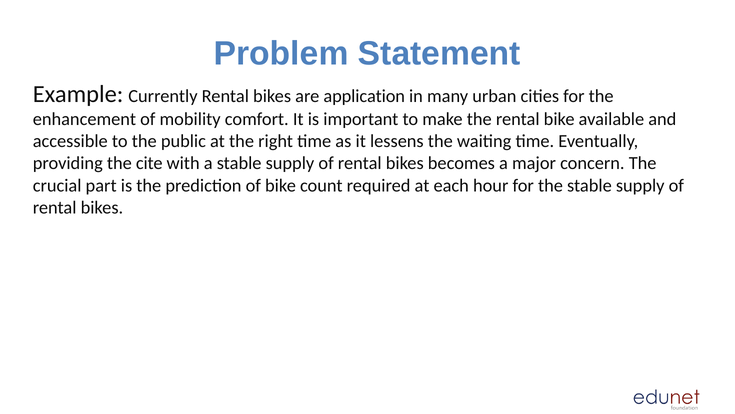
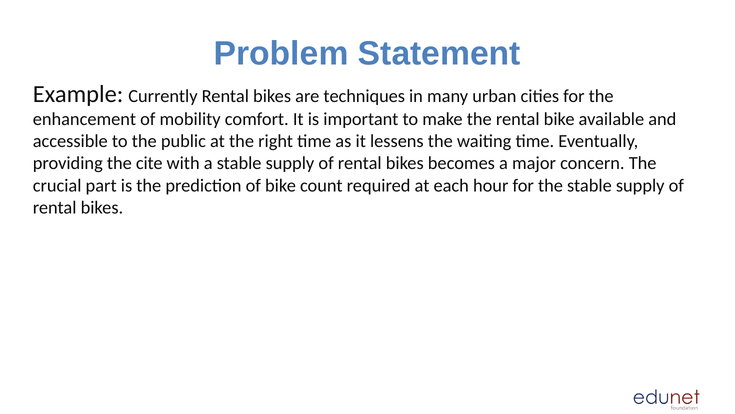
application: application -> techniques
